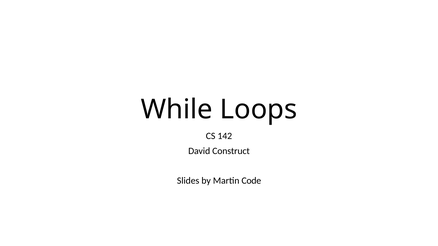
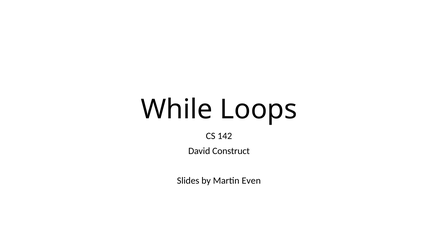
Code: Code -> Even
